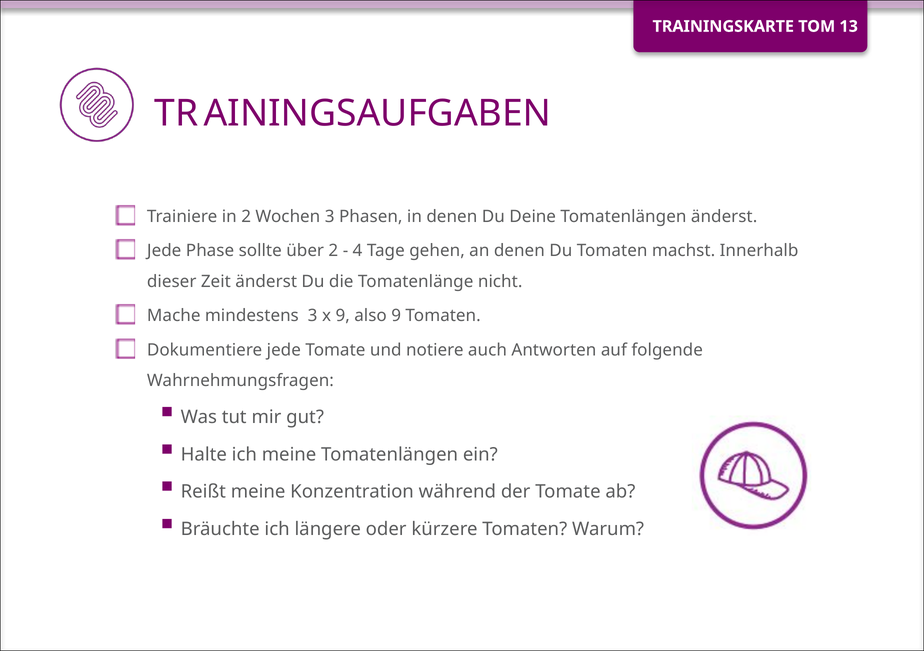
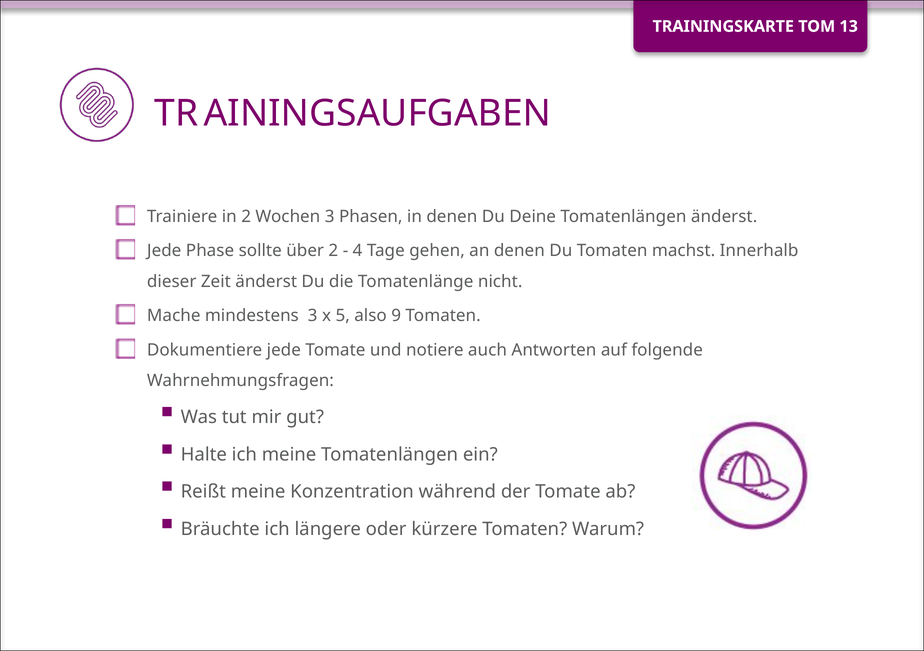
x 9: 9 -> 5
